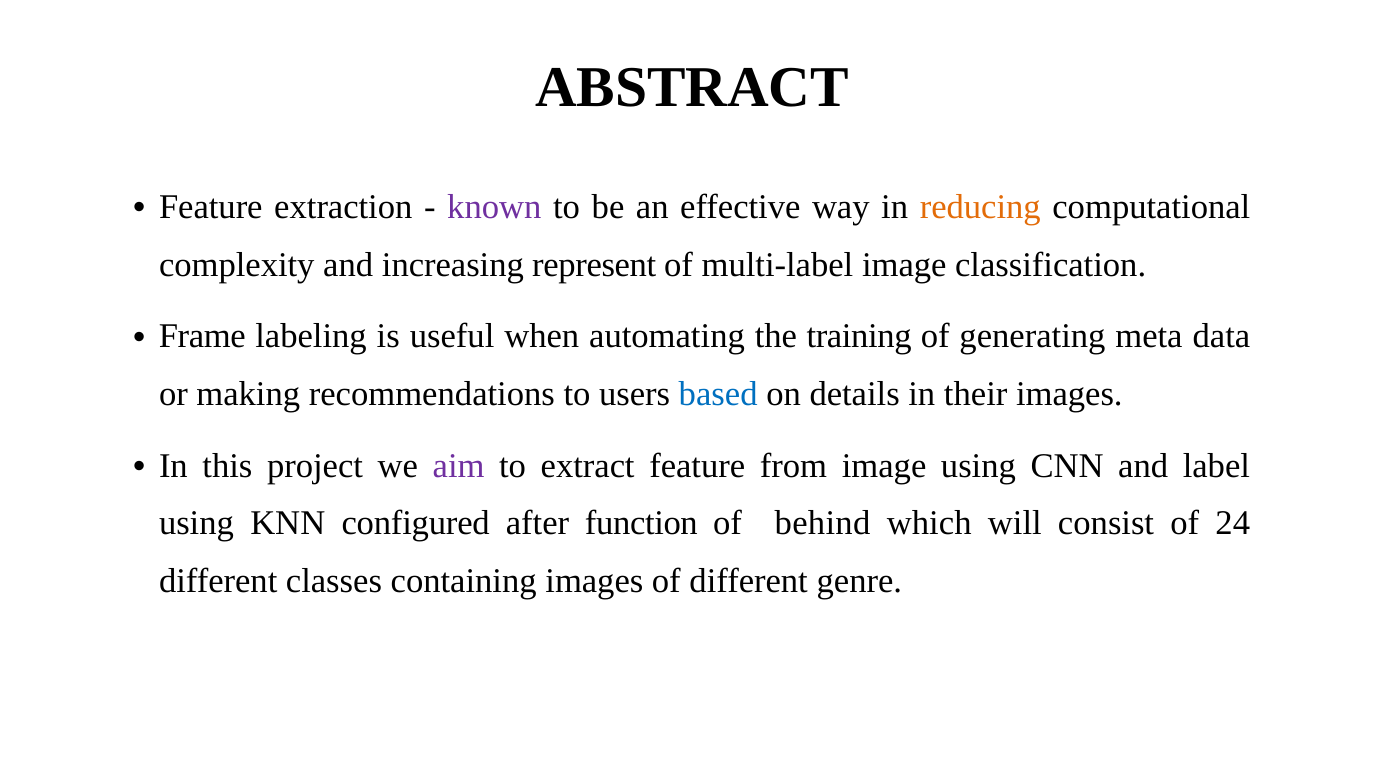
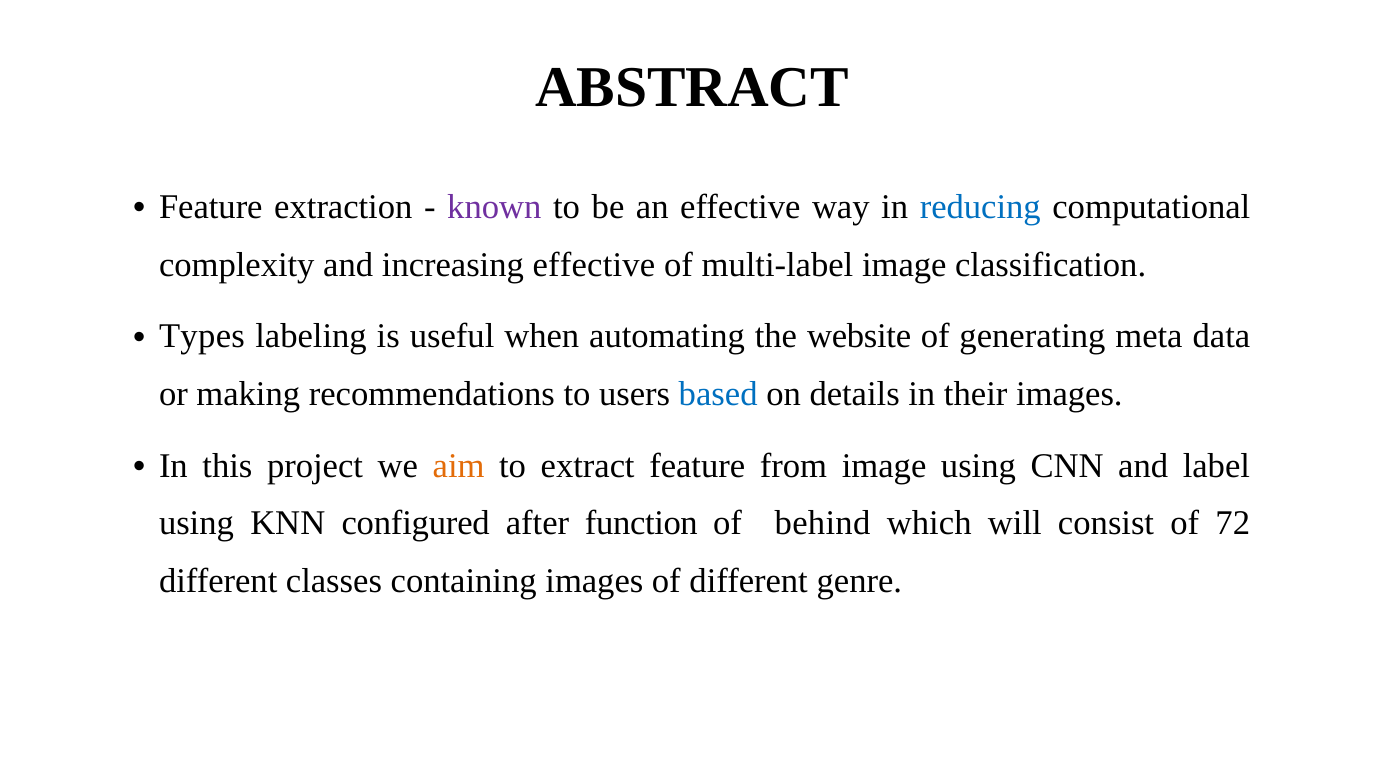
reducing colour: orange -> blue
increasing represent: represent -> effective
Frame: Frame -> Types
training: training -> website
aim colour: purple -> orange
24: 24 -> 72
